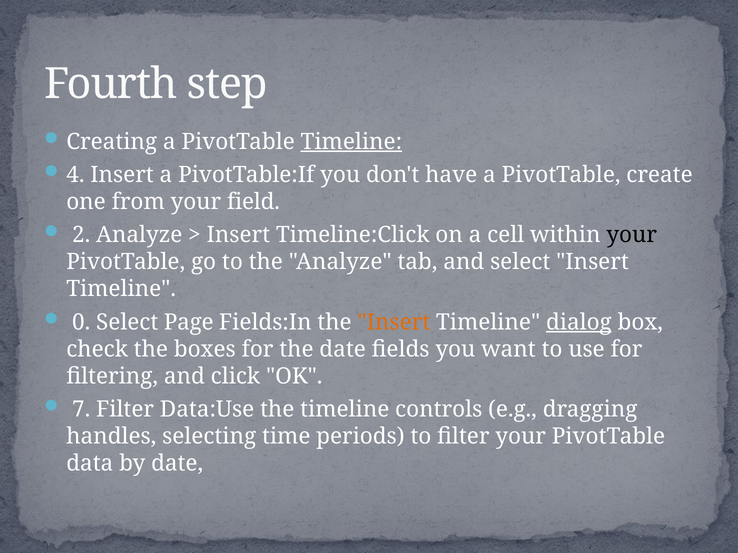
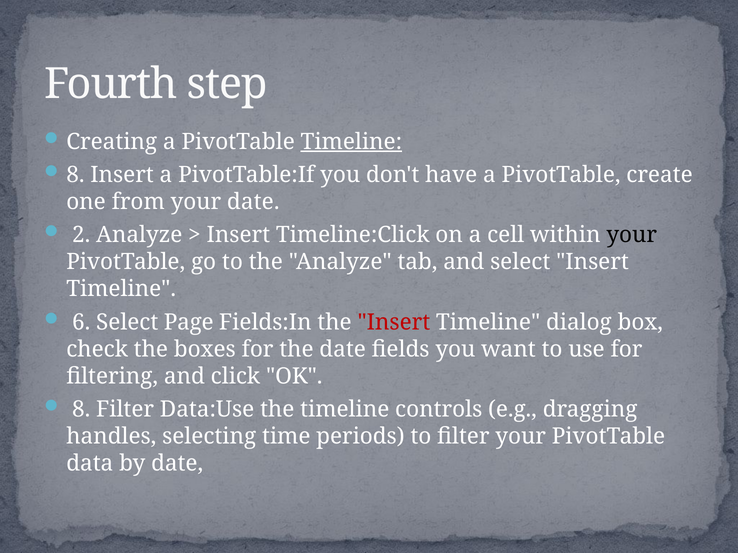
4 at (75, 175): 4 -> 8
your field: field -> date
0: 0 -> 6
Insert at (394, 323) colour: orange -> red
dialog underline: present -> none
7 at (81, 410): 7 -> 8
